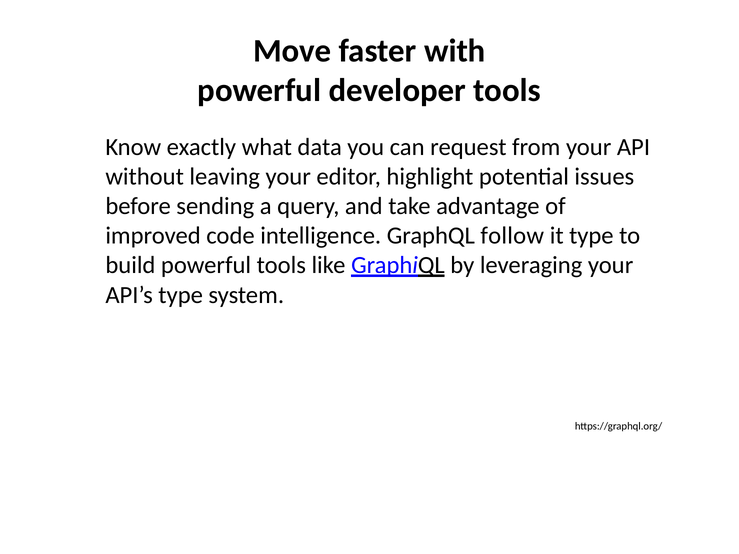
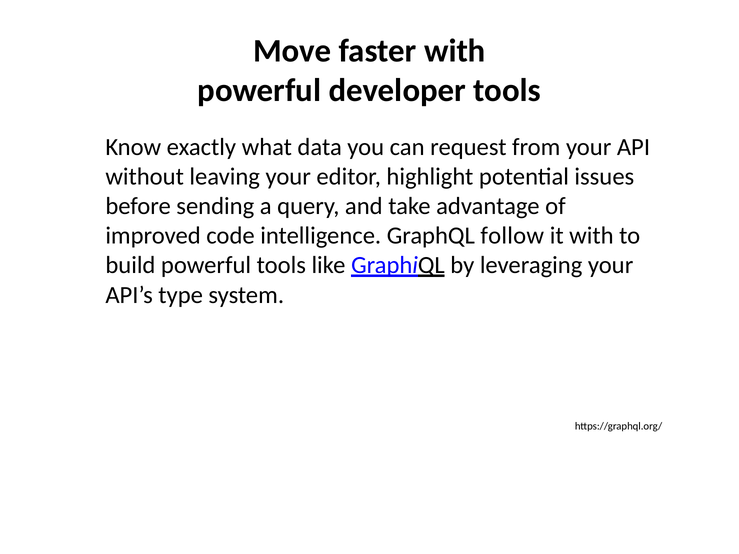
it type: type -> with
